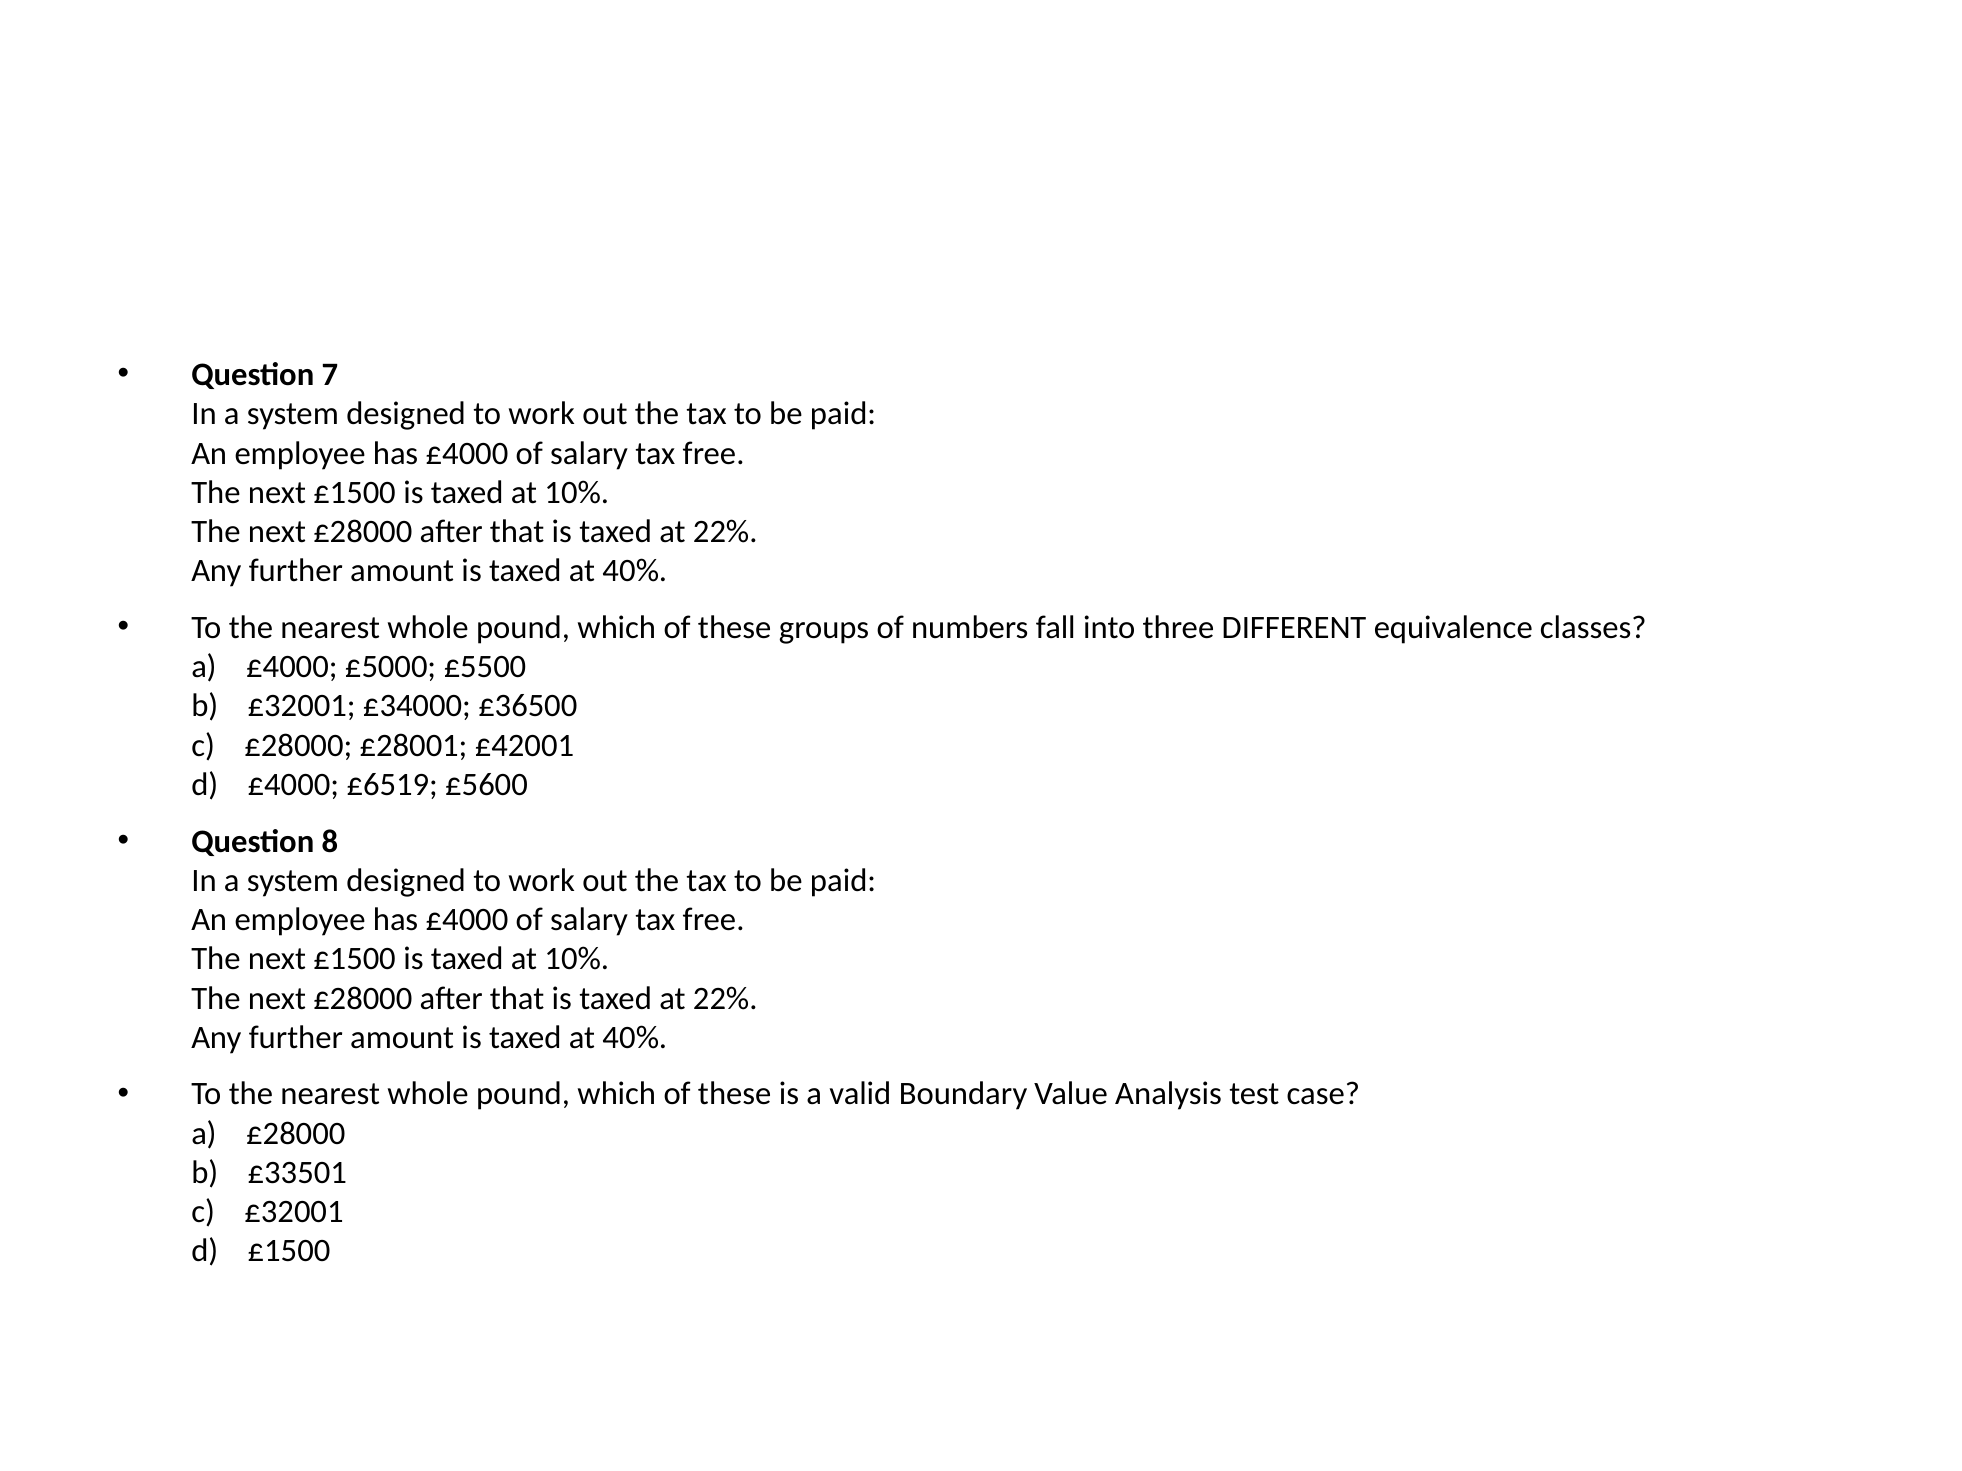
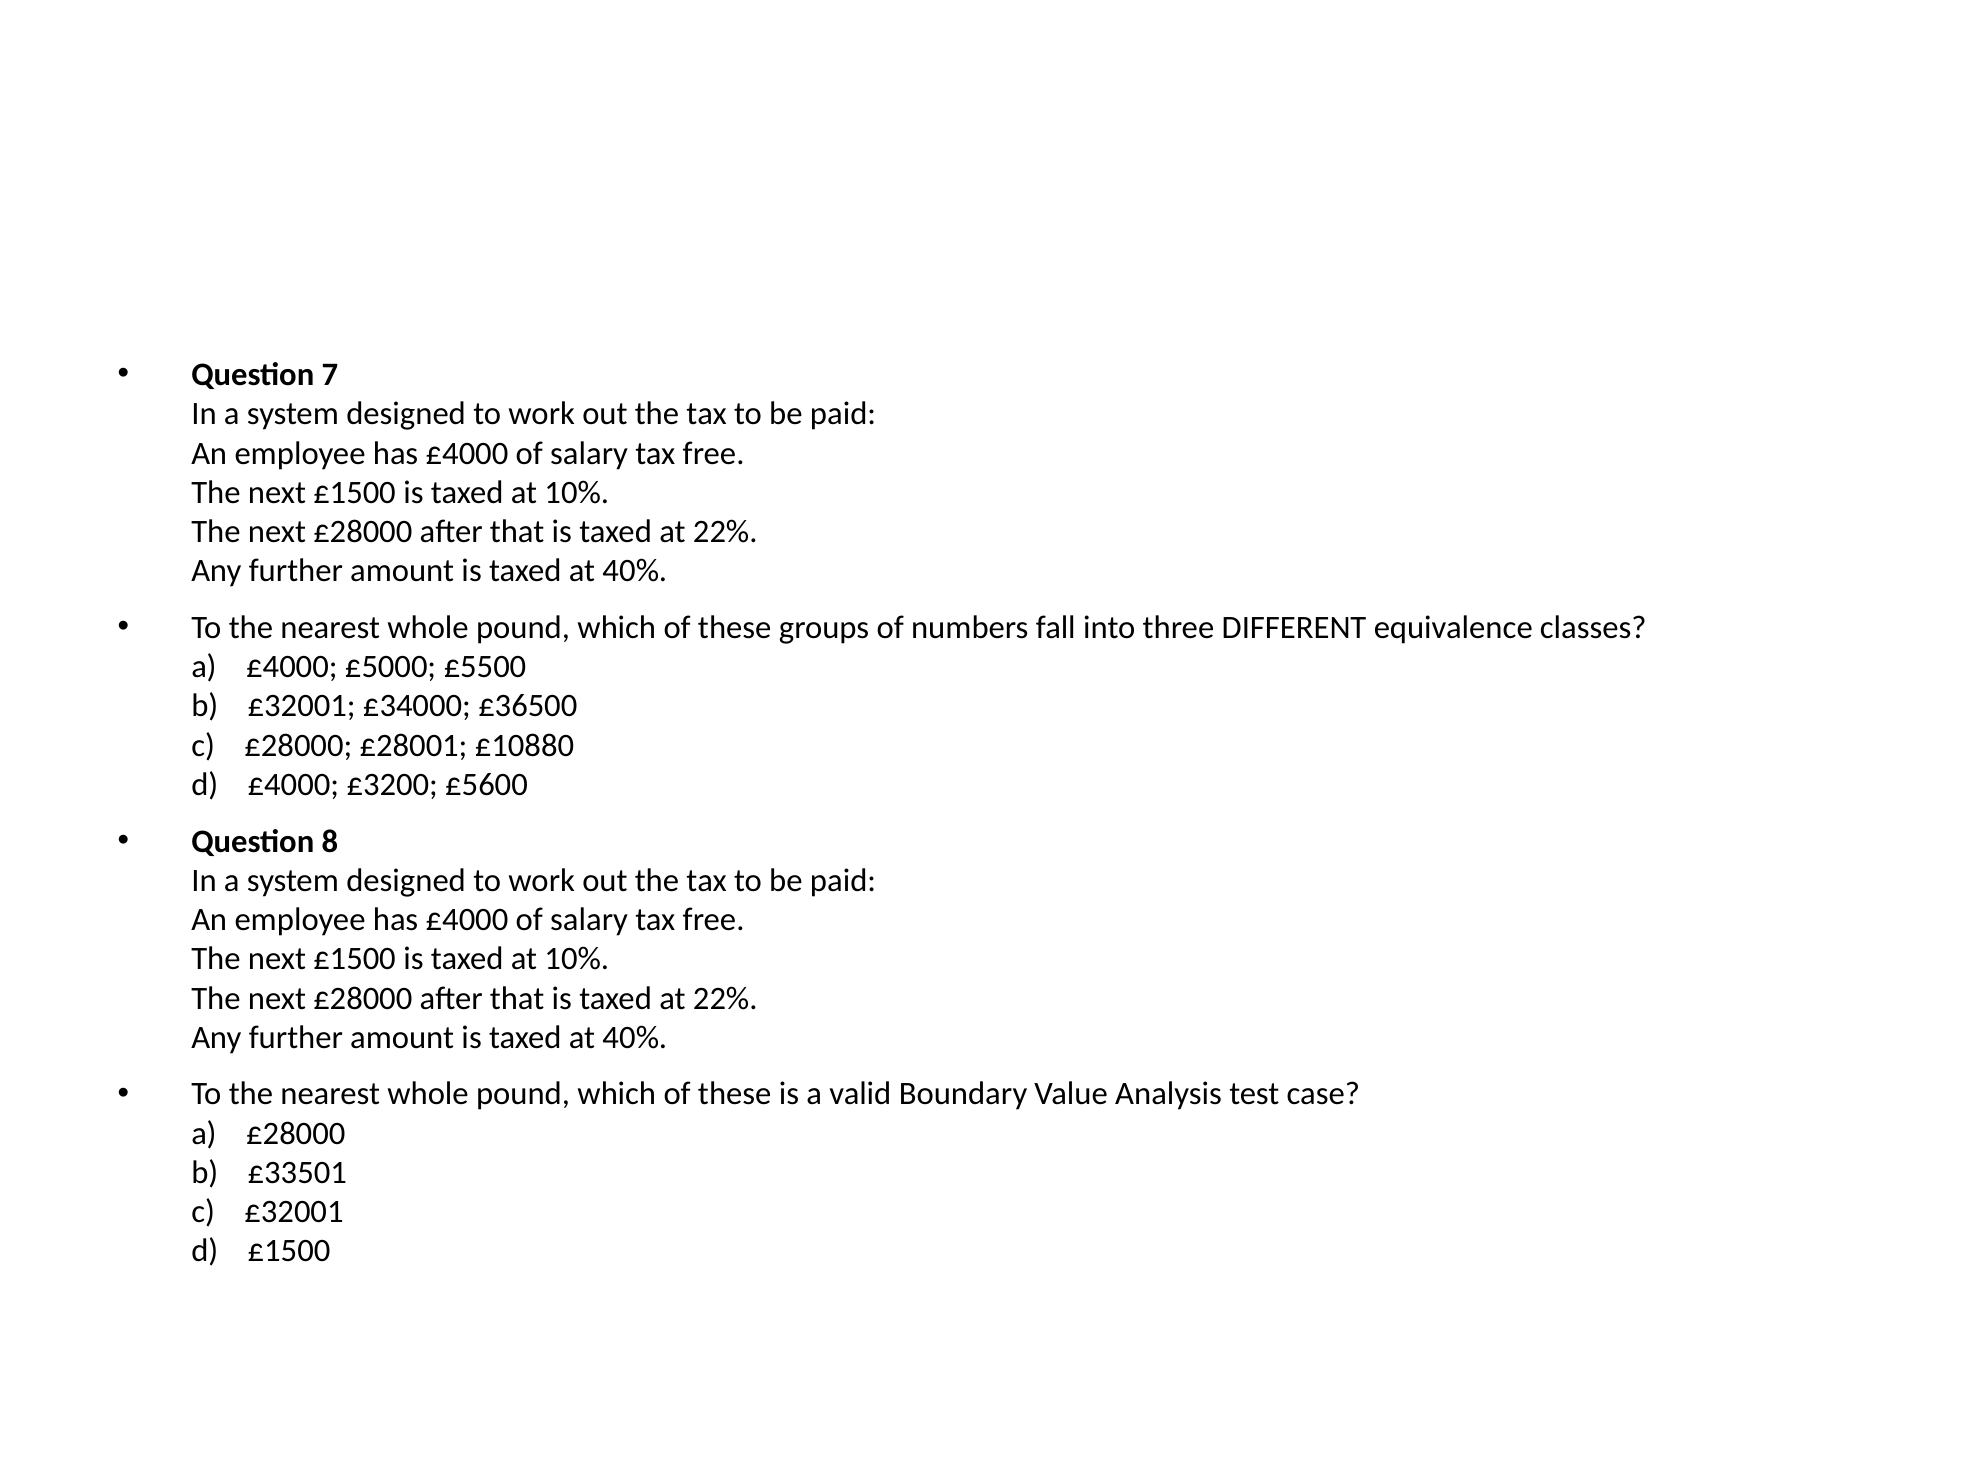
£42001: £42001 -> £10880
£6519: £6519 -> £3200
